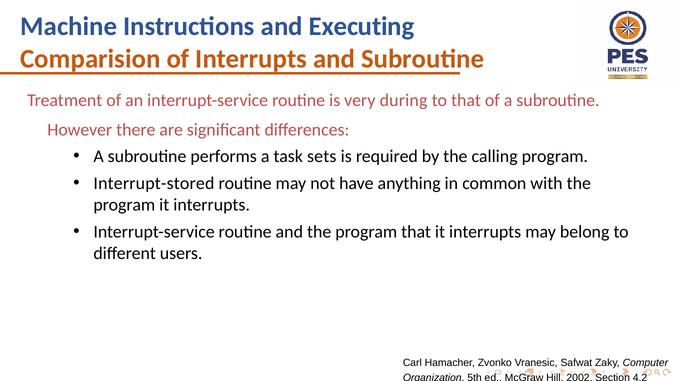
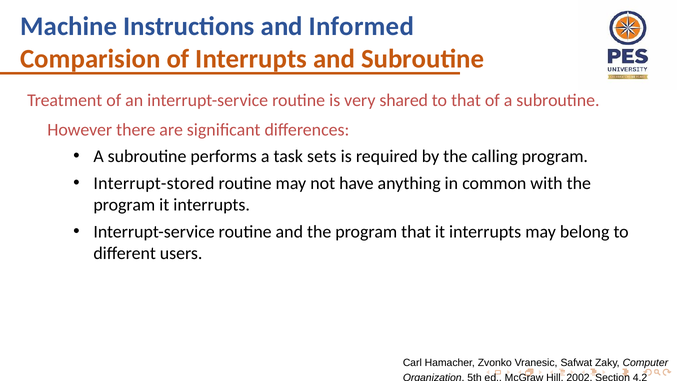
Executing: Executing -> Informed
during: during -> shared
